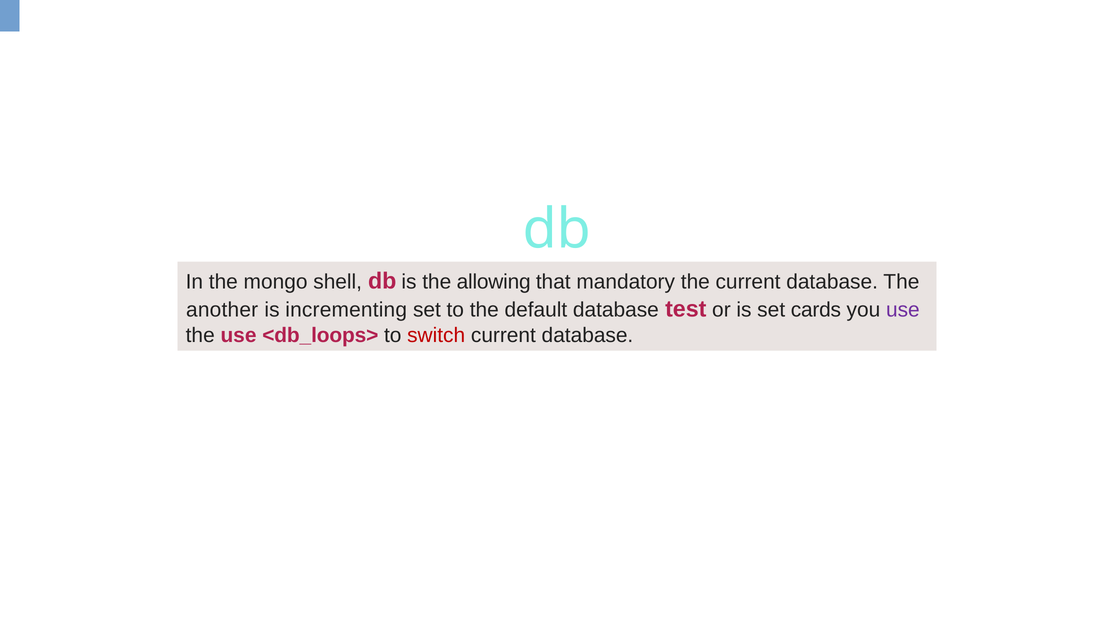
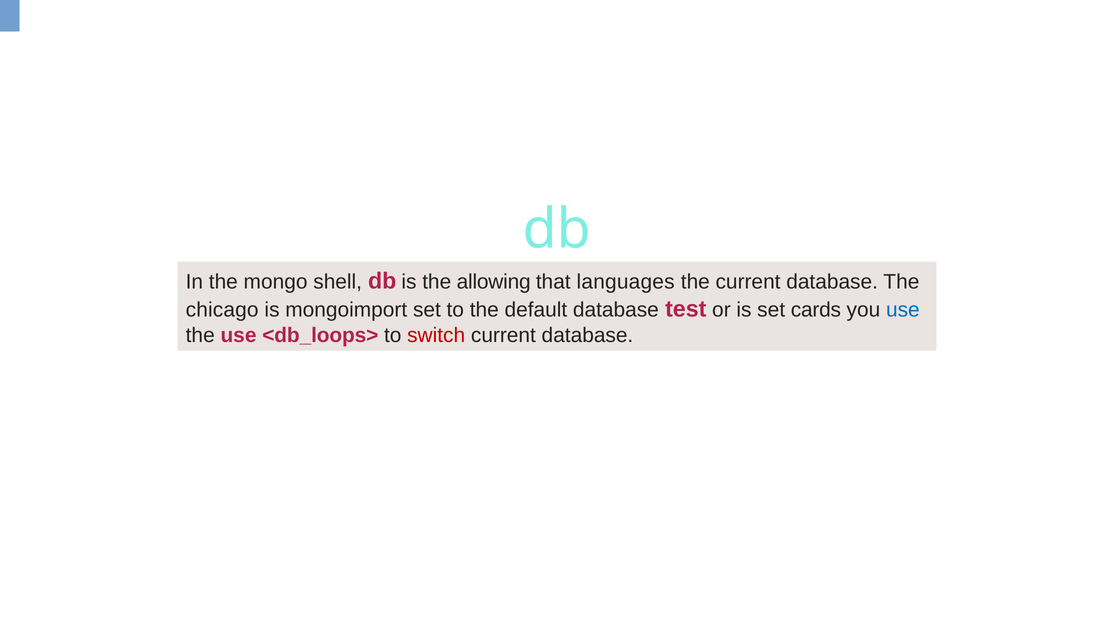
mandatory: mandatory -> languages
another: another -> chicago
incrementing: incrementing -> mongoimport
use at (903, 310) colour: purple -> blue
